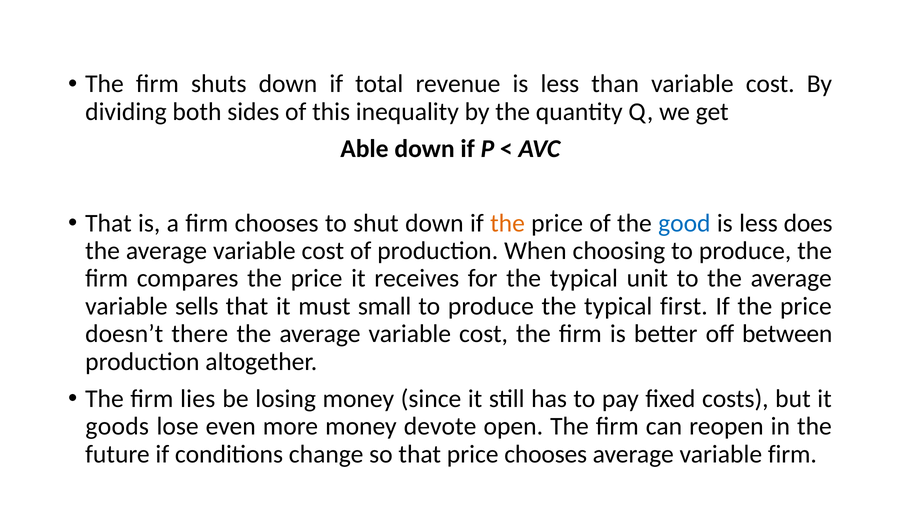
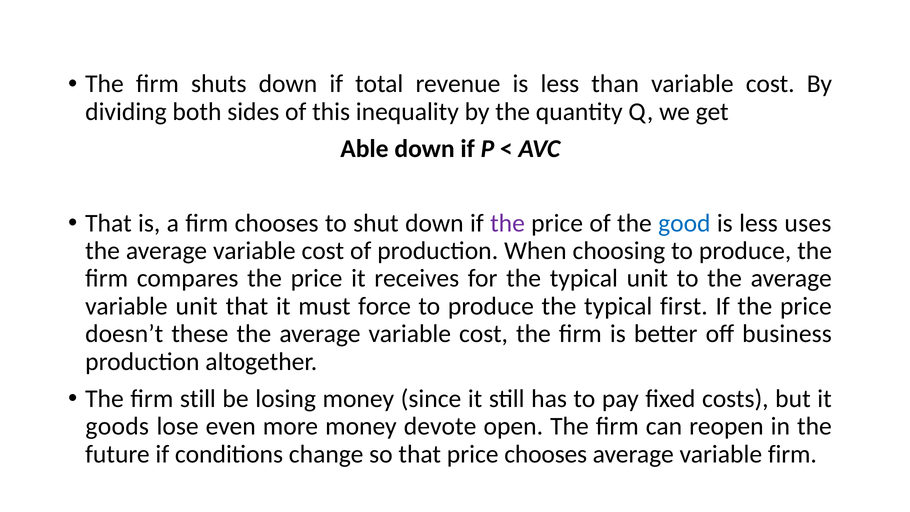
the at (508, 223) colour: orange -> purple
does: does -> uses
variable sells: sells -> unit
small: small -> force
there: there -> these
between: between -> business
firm lies: lies -> still
